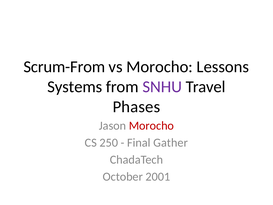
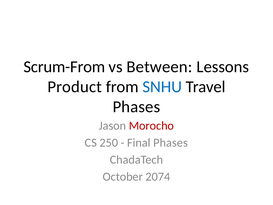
vs Morocho: Morocho -> Between
Systems: Systems -> Product
SNHU colour: purple -> blue
Final Gather: Gather -> Phases
2001: 2001 -> 2074
